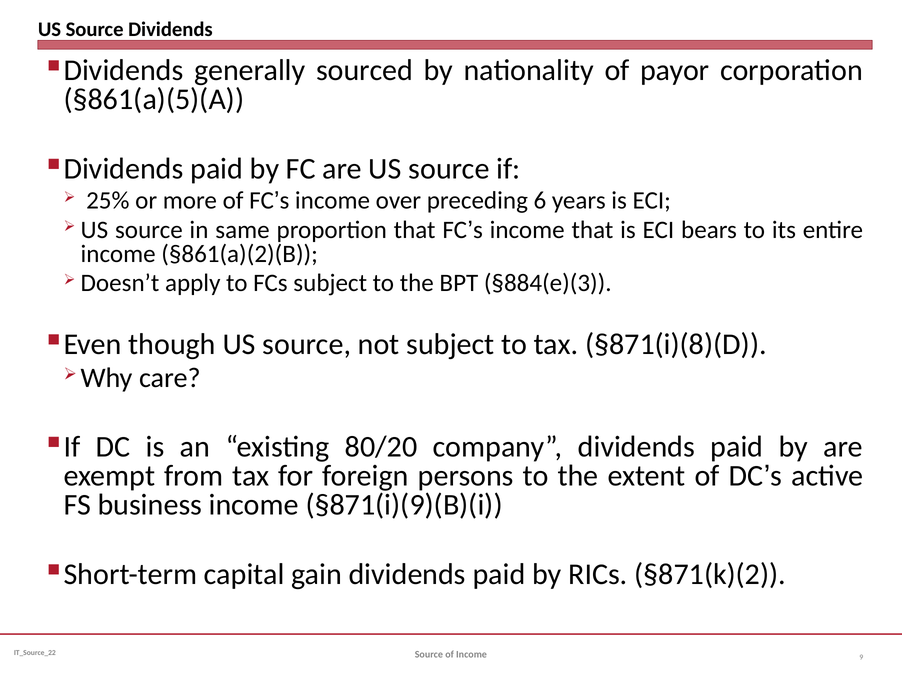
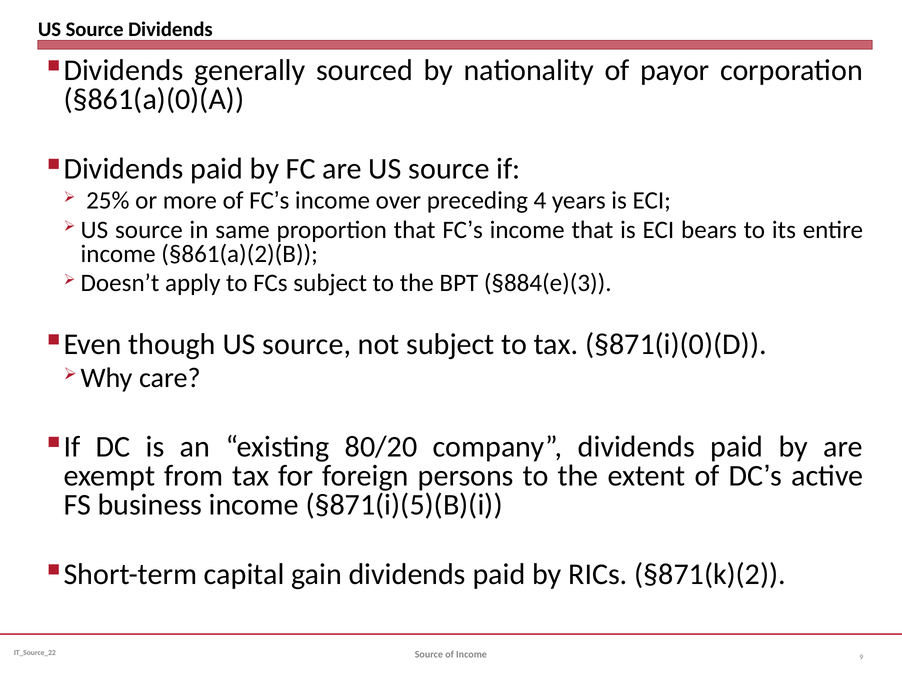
§861(a)(5)(A: §861(a)(5)(A -> §861(a)(0)(A
6: 6 -> 4
§871(i)(8)(D: §871(i)(8)(D -> §871(i)(0)(D
§871(i)(9)(B)(i: §871(i)(9)(B)(i -> §871(i)(5)(B)(i
